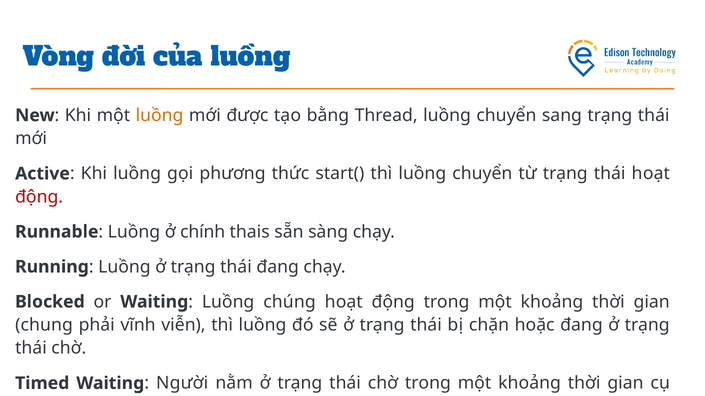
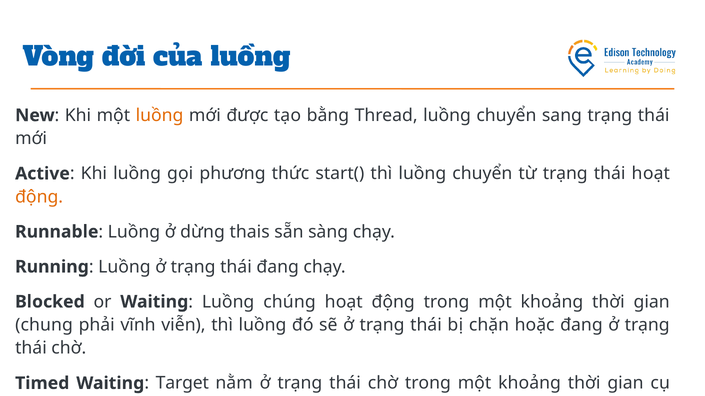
động at (39, 197) colour: red -> orange
chính: chính -> dừng
Người: Người -> Target
